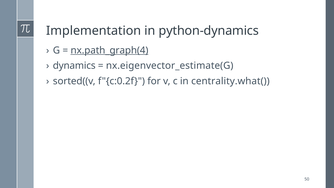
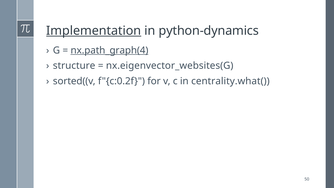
Implementation underline: none -> present
dynamics: dynamics -> structure
nx.eigenvector_estimate(G: nx.eigenvector_estimate(G -> nx.eigenvector_websites(G
